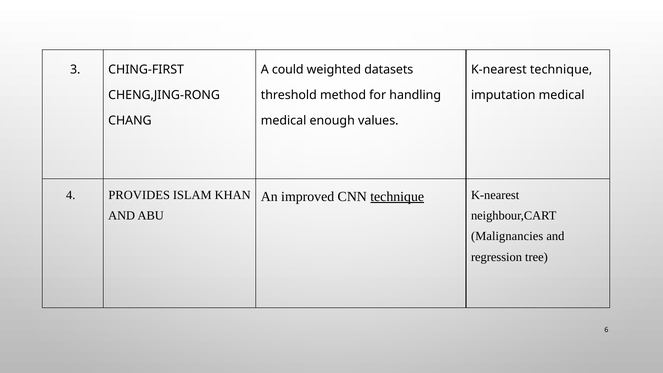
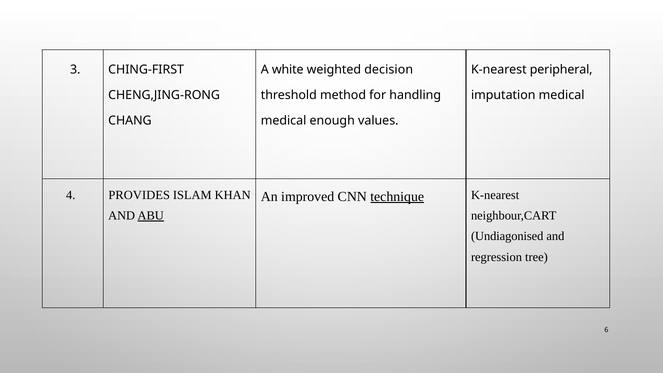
could: could -> white
datasets: datasets -> decision
K-nearest technique: technique -> peripheral
ABU underline: none -> present
Malignancies: Malignancies -> Undiagonised
